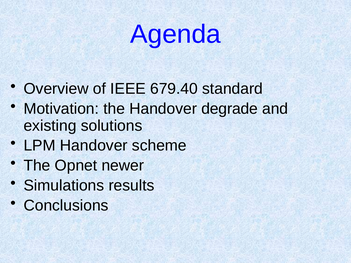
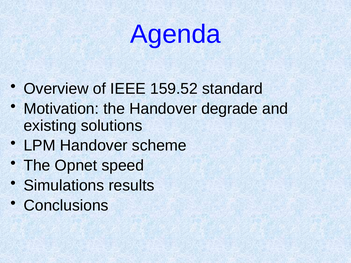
679.40: 679.40 -> 159.52
newer: newer -> speed
